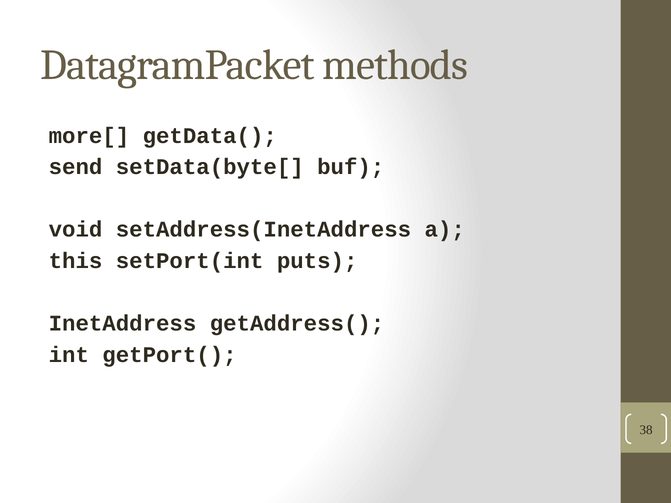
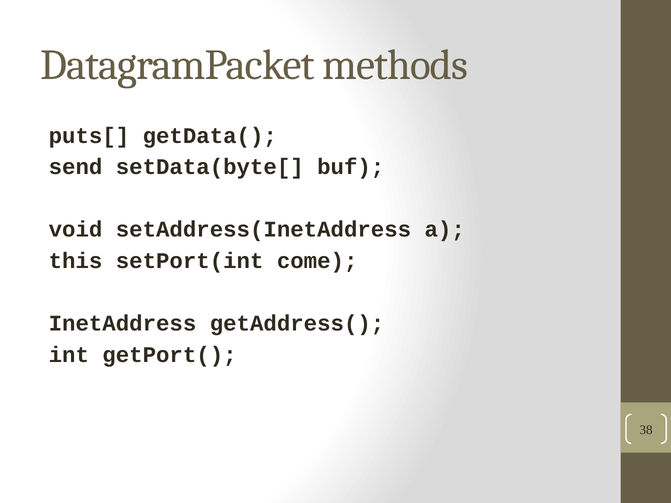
more[: more[ -> puts[
puts: puts -> come
